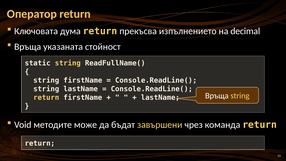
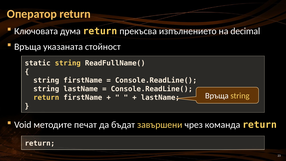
може: може -> печат
